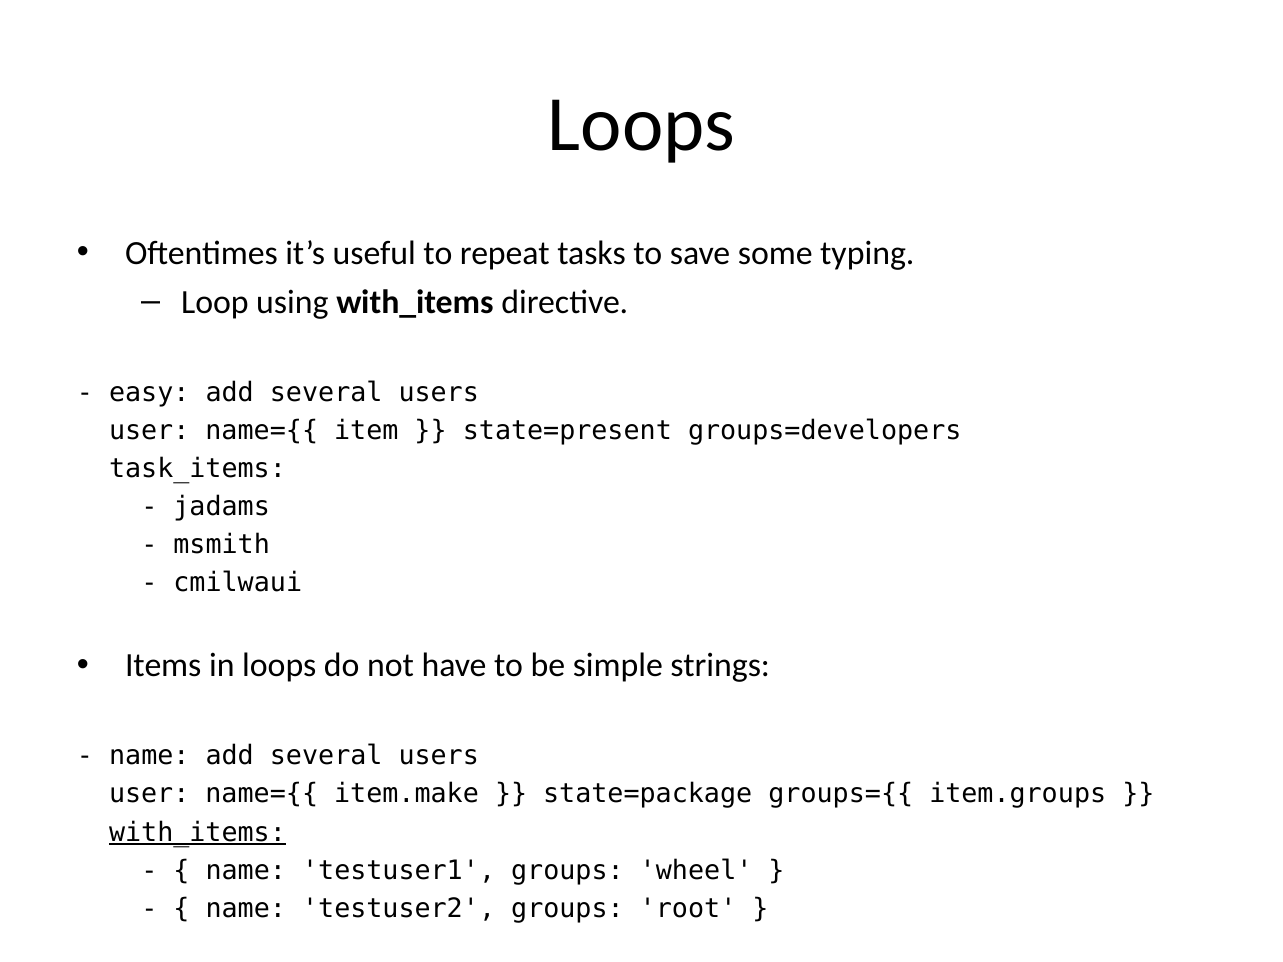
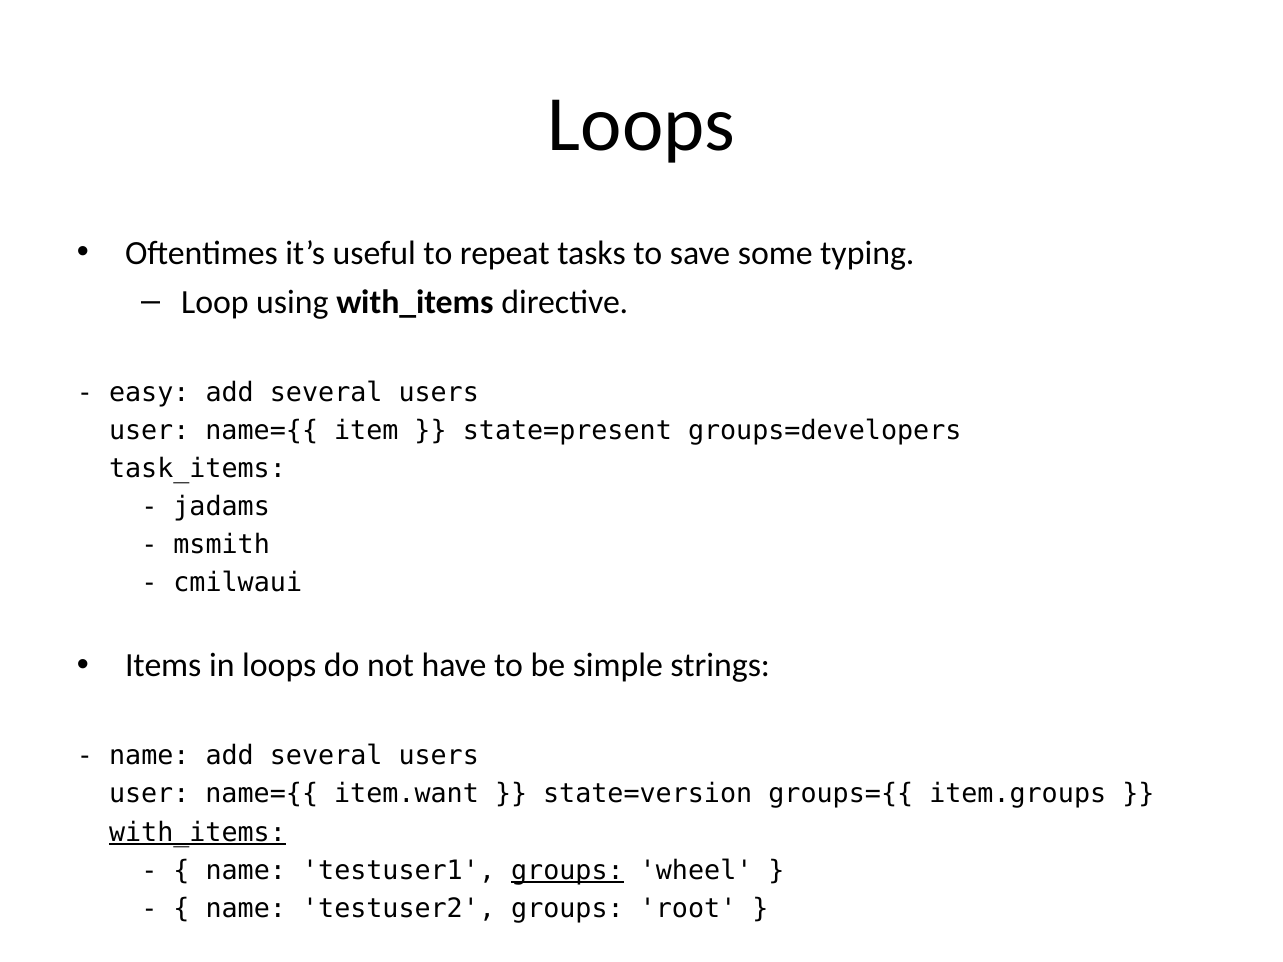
item.make: item.make -> item.want
state=package: state=package -> state=version
groups at (567, 871) underline: none -> present
